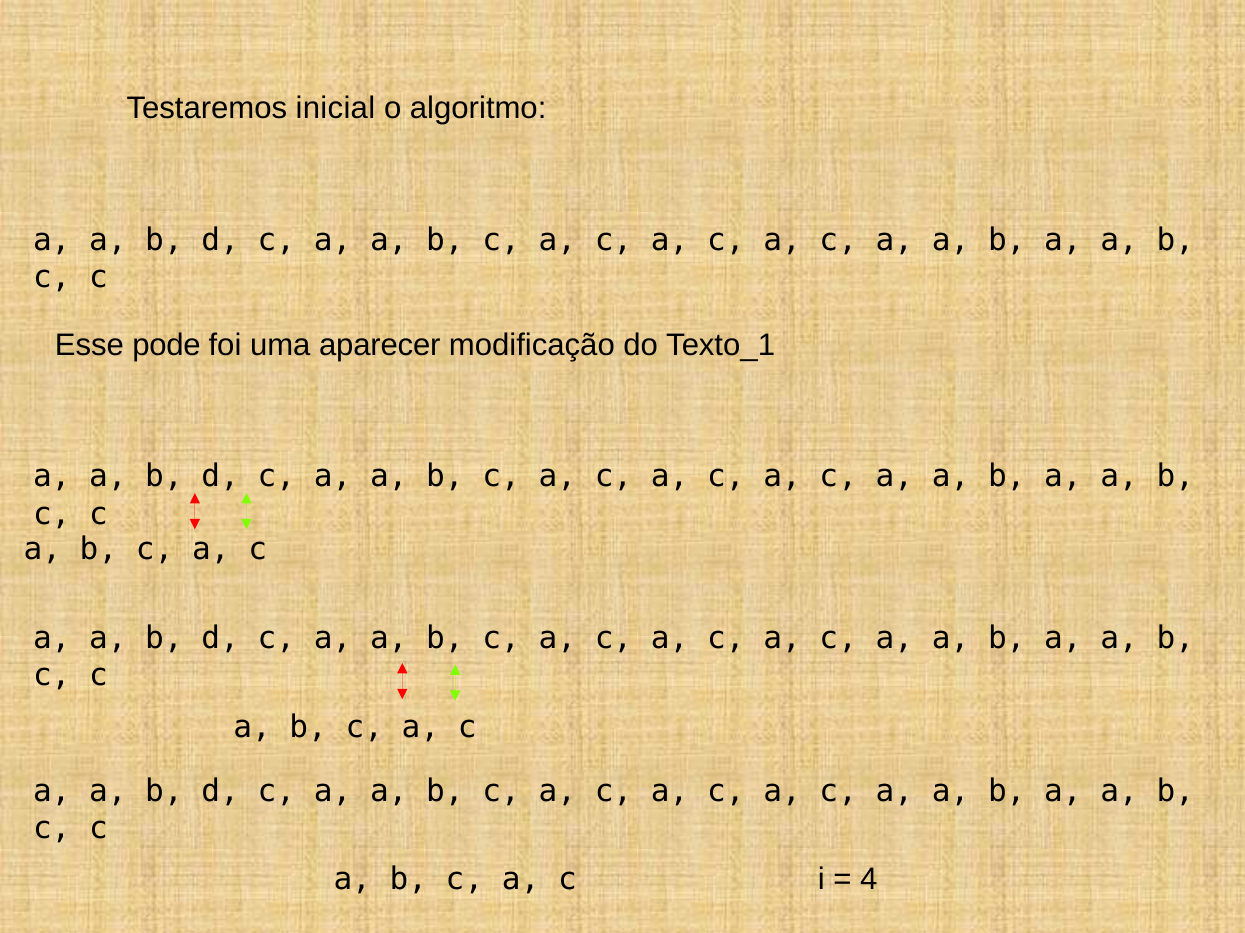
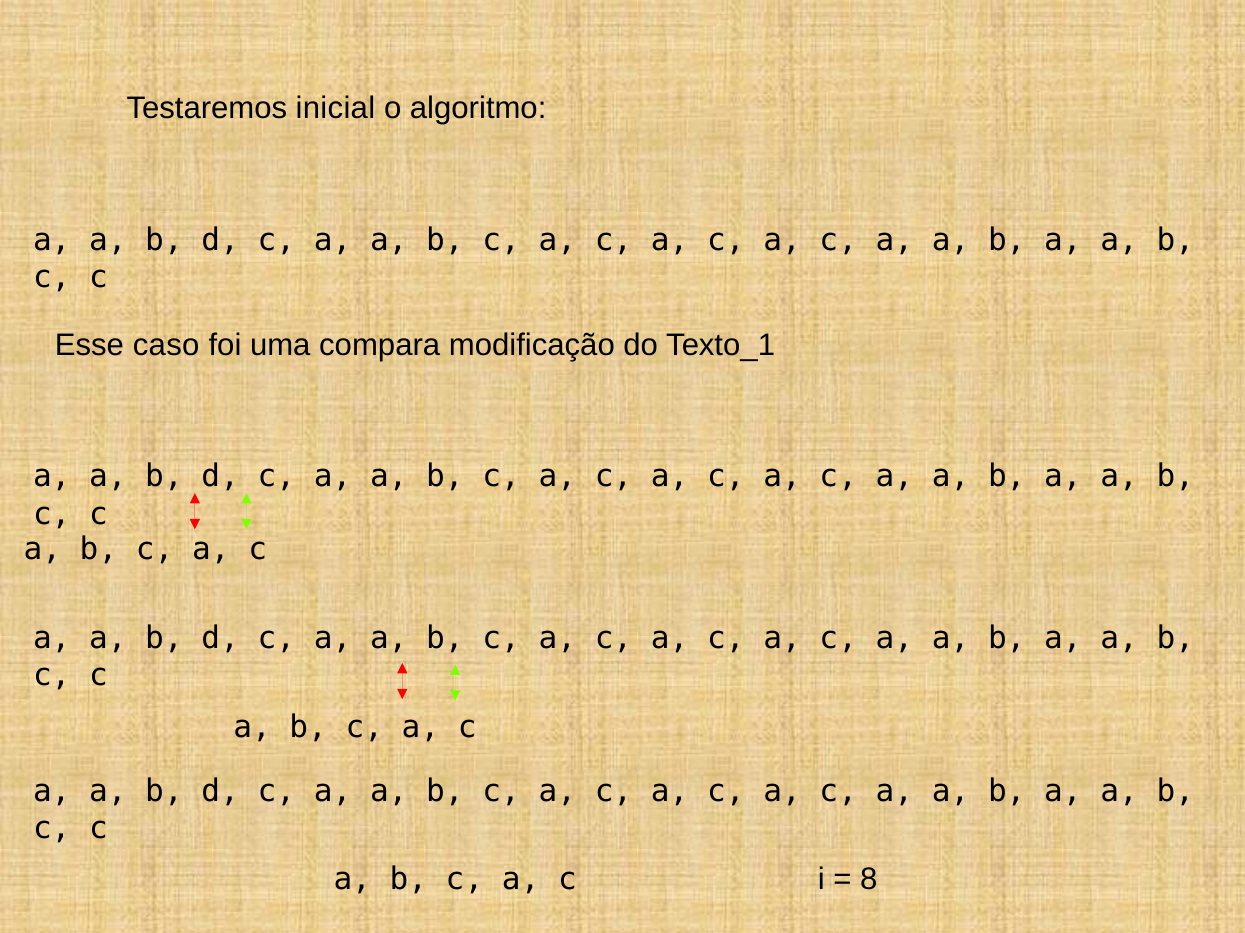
pode: pode -> caso
aparecer: aparecer -> compara
4: 4 -> 8
